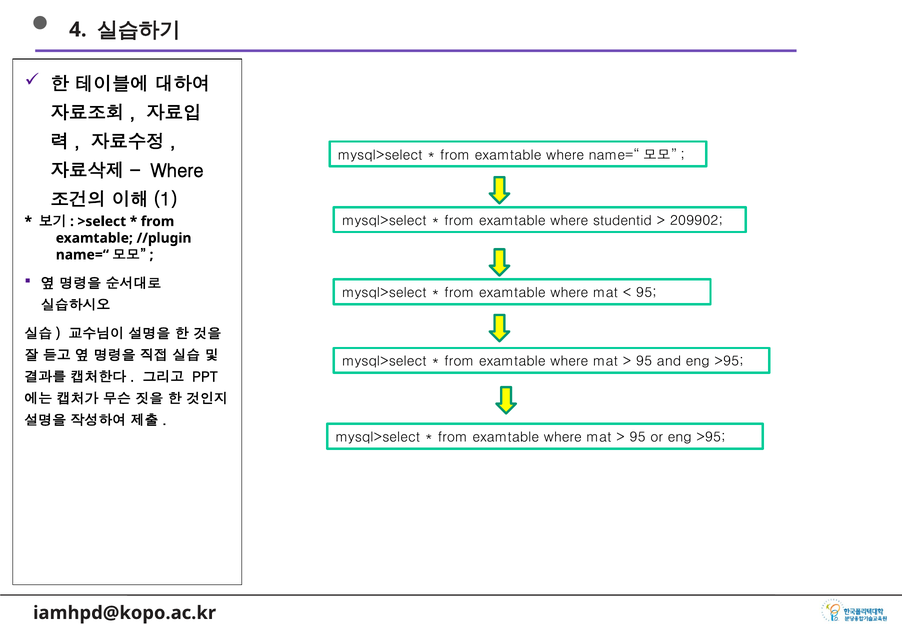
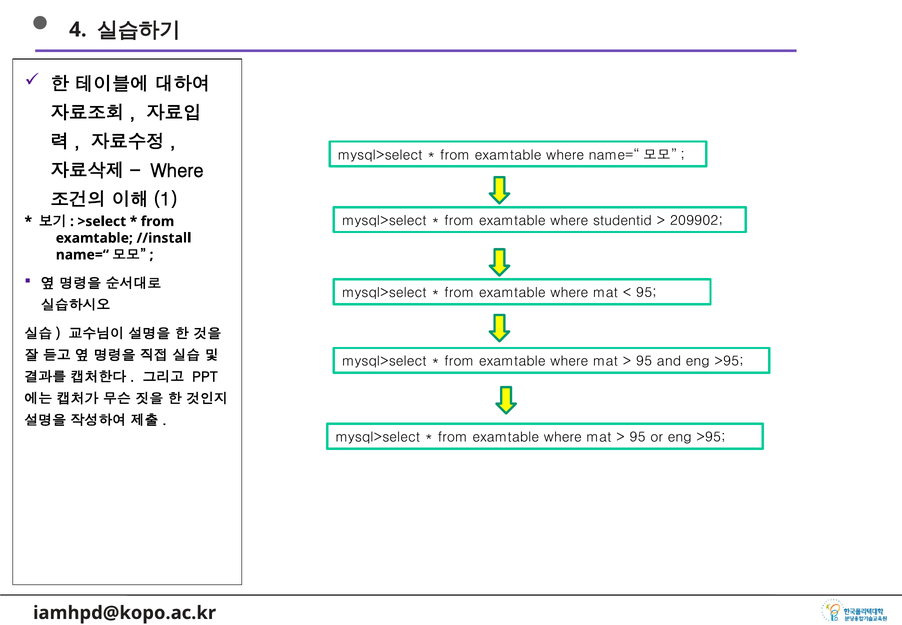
//plugin: //plugin -> //install
